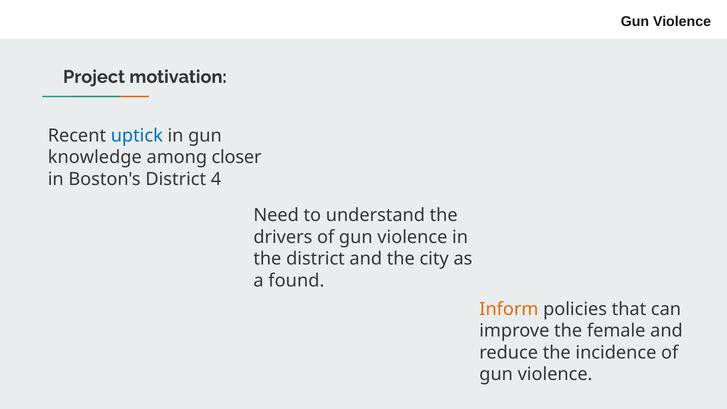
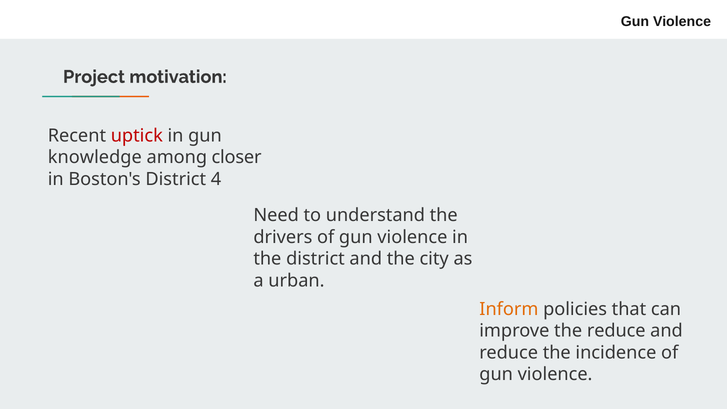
uptick colour: blue -> red
found: found -> urban
the female: female -> reduce
